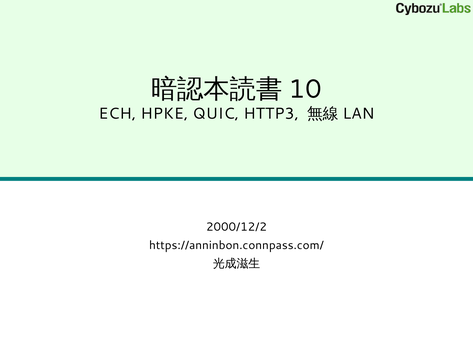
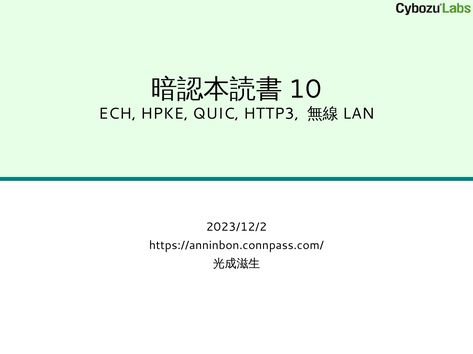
2000/12/2: 2000/12/2 -> 2023/12/2
